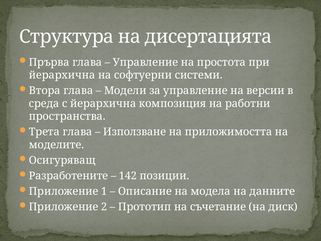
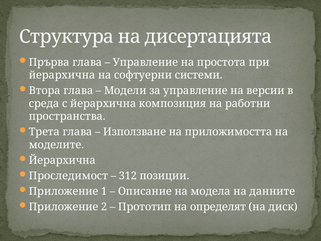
Осигуряващ at (62, 160): Осигуряващ -> Йерархична
Разработените: Разработените -> Проследимост
142: 142 -> 312
съчетание: съчетание -> определят
